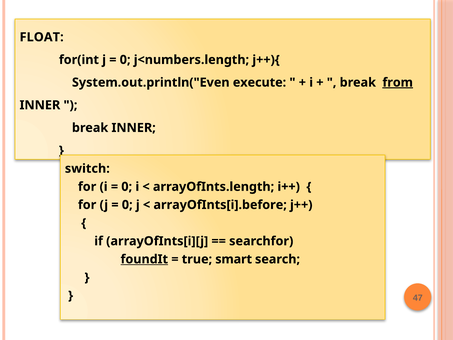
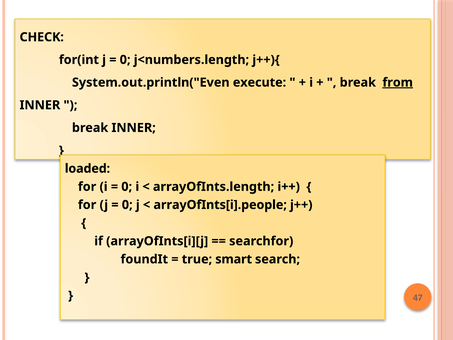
FLOAT: FLOAT -> CHECK
switch: switch -> loaded
arrayOfInts[i].before: arrayOfInts[i].before -> arrayOfInts[i].people
foundIt underline: present -> none
